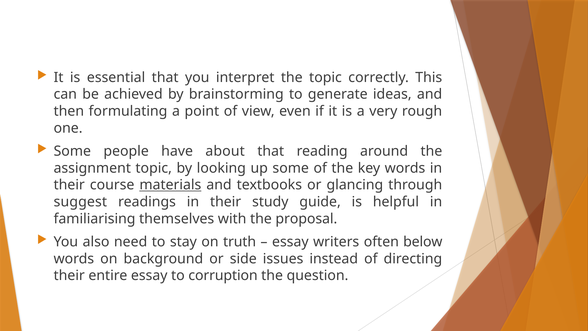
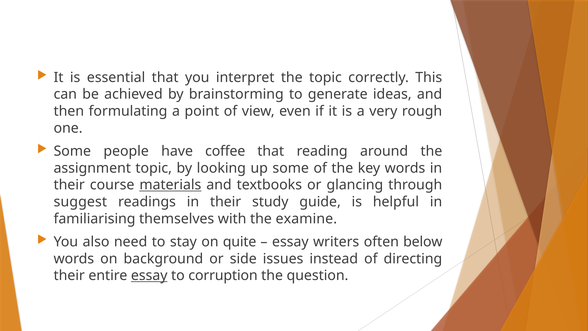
about: about -> coffee
proposal: proposal -> examine
truth: truth -> quite
essay at (149, 275) underline: none -> present
